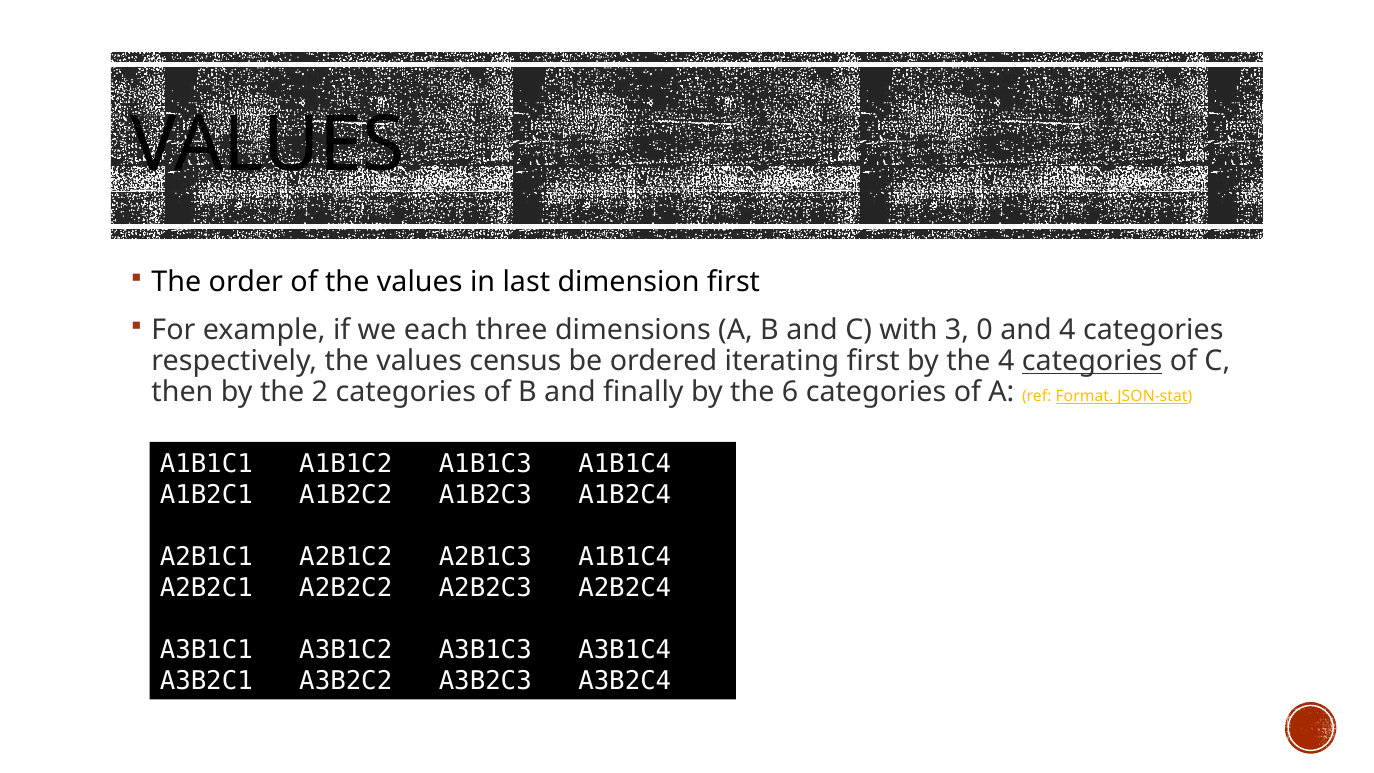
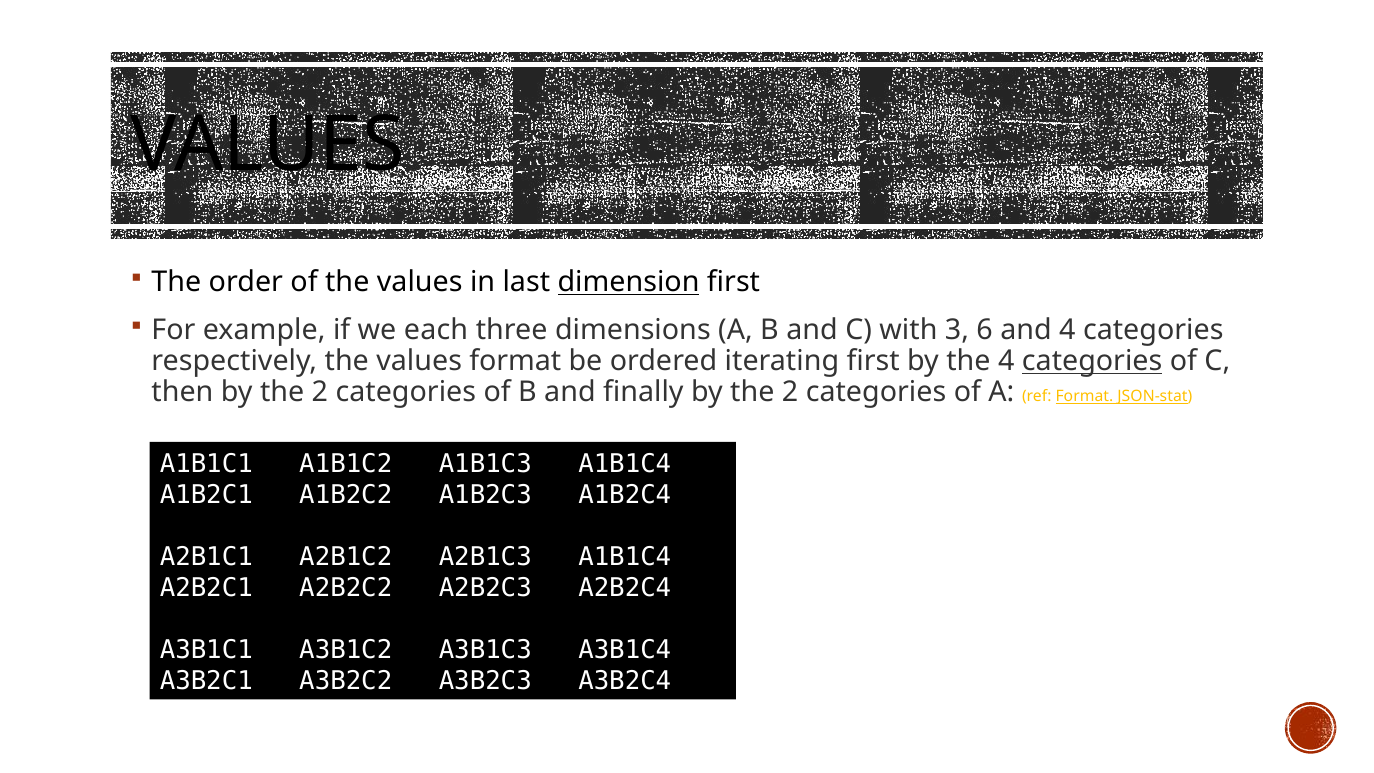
dimension underline: none -> present
0: 0 -> 6
values census: census -> format
finally by the 6: 6 -> 2
